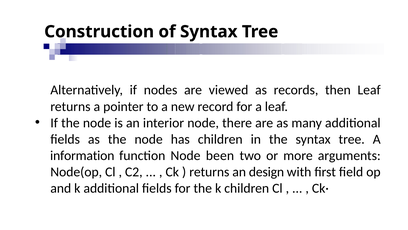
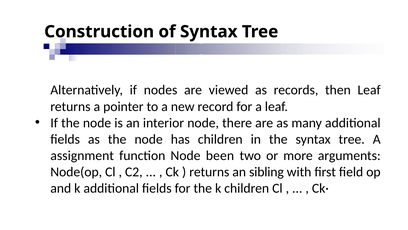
information: information -> assignment
design: design -> sibling
